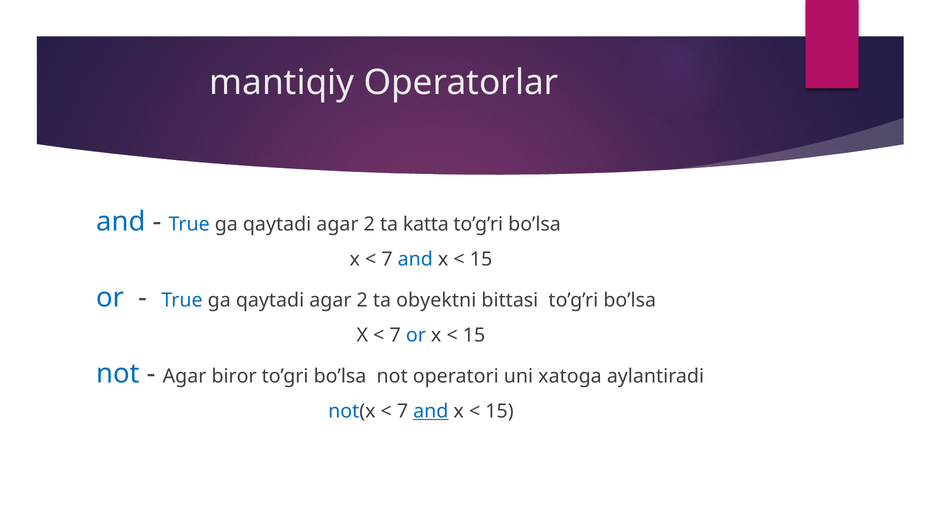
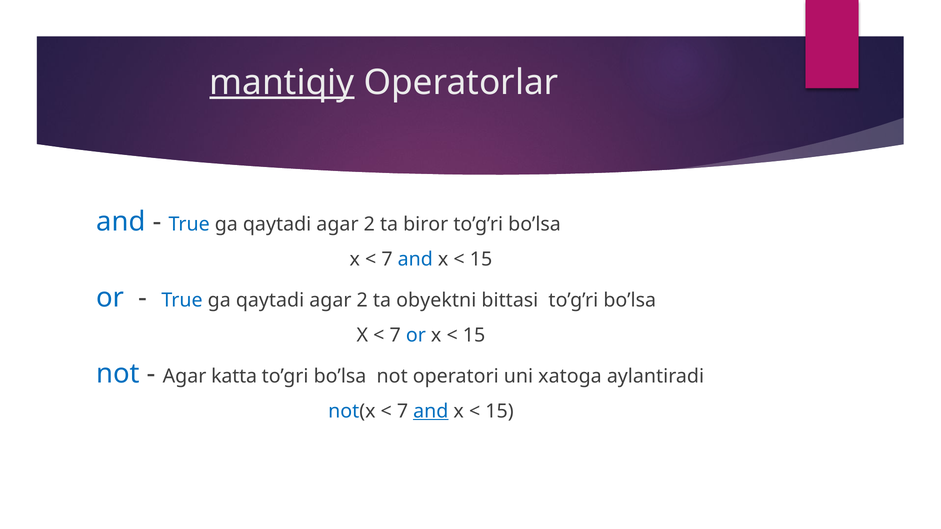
mantiqiy underline: none -> present
katta: katta -> biror
biror: biror -> katta
